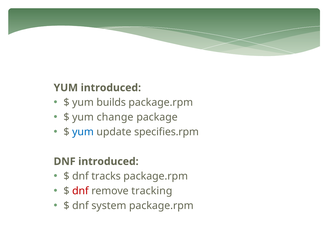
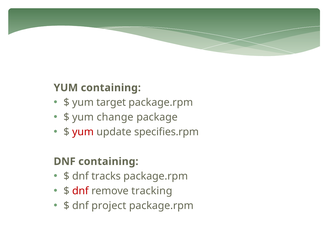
YUM introduced: introduced -> containing
builds: builds -> target
yum at (83, 132) colour: blue -> red
DNF introduced: introduced -> containing
system: system -> project
